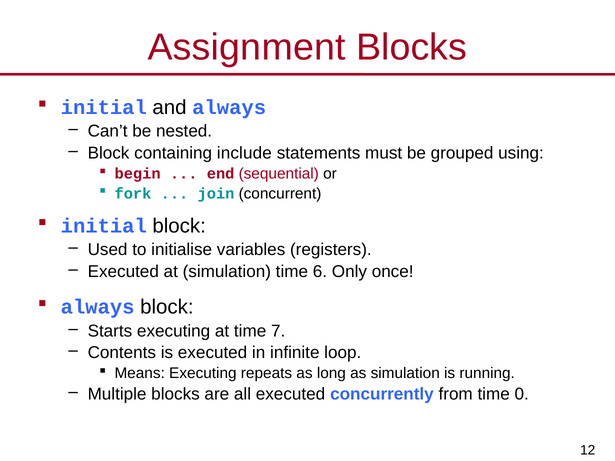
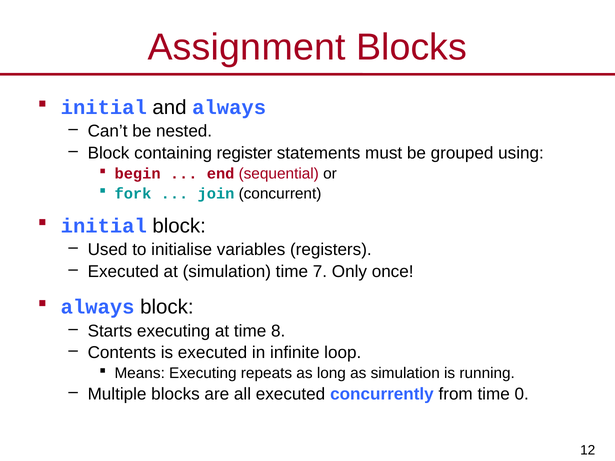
include: include -> register
6: 6 -> 7
7: 7 -> 8
